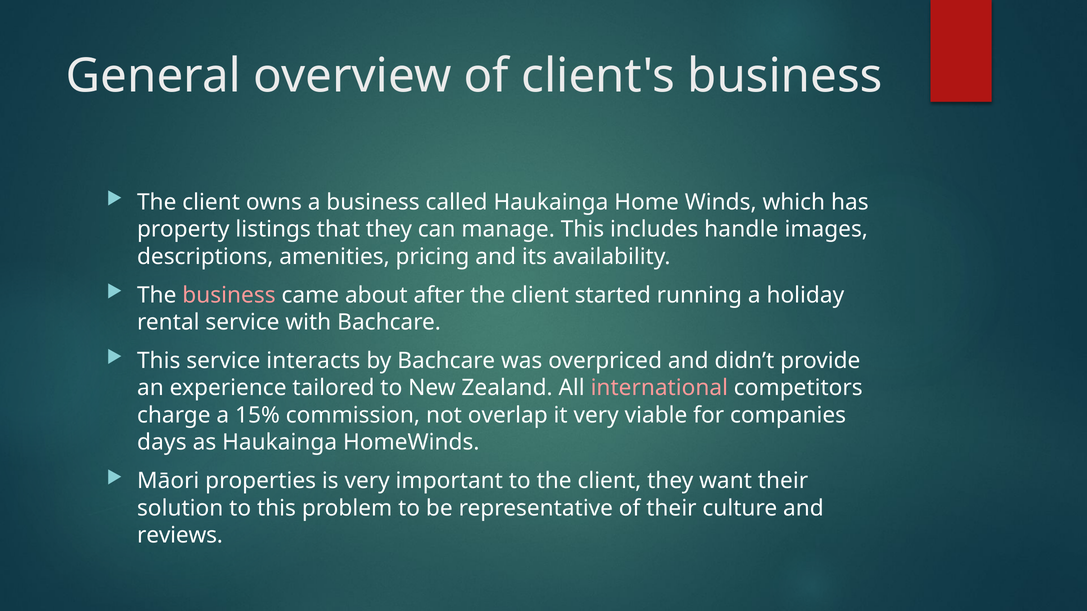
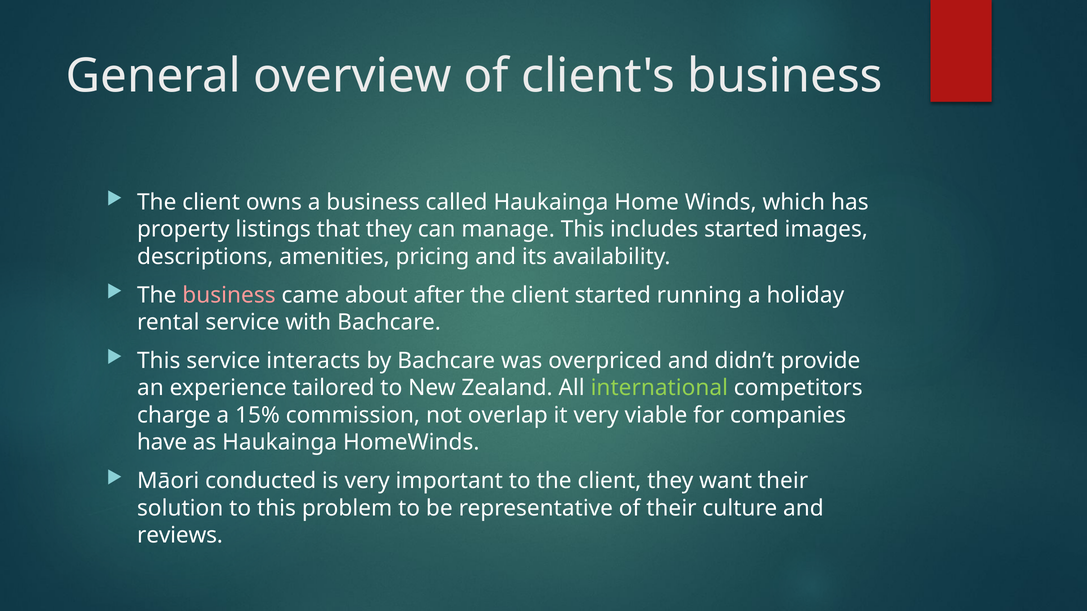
includes handle: handle -> started
international colour: pink -> light green
days: days -> have
properties: properties -> conducted
